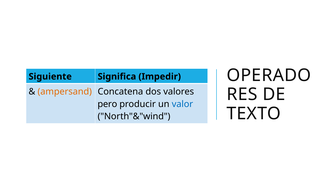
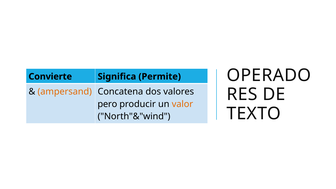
Siguiente: Siguiente -> Convierte
Impedir: Impedir -> Permite
valor colour: blue -> orange
